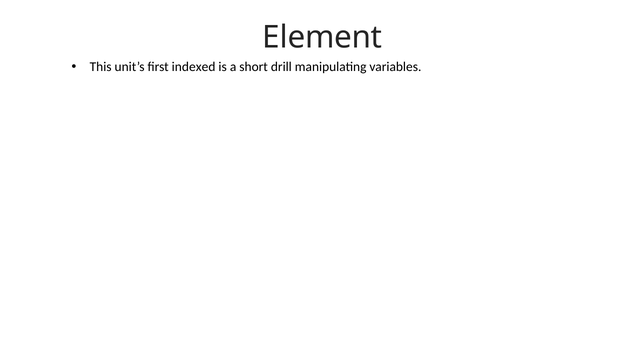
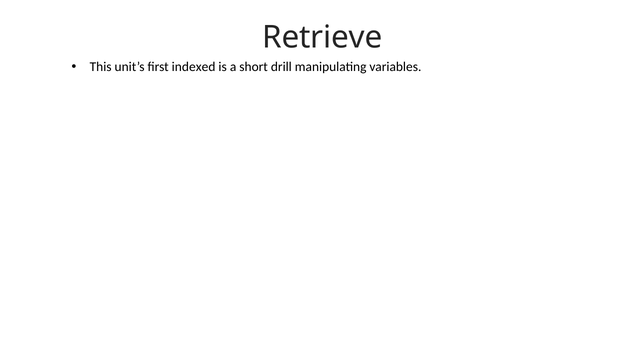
Element: Element -> Retrieve
